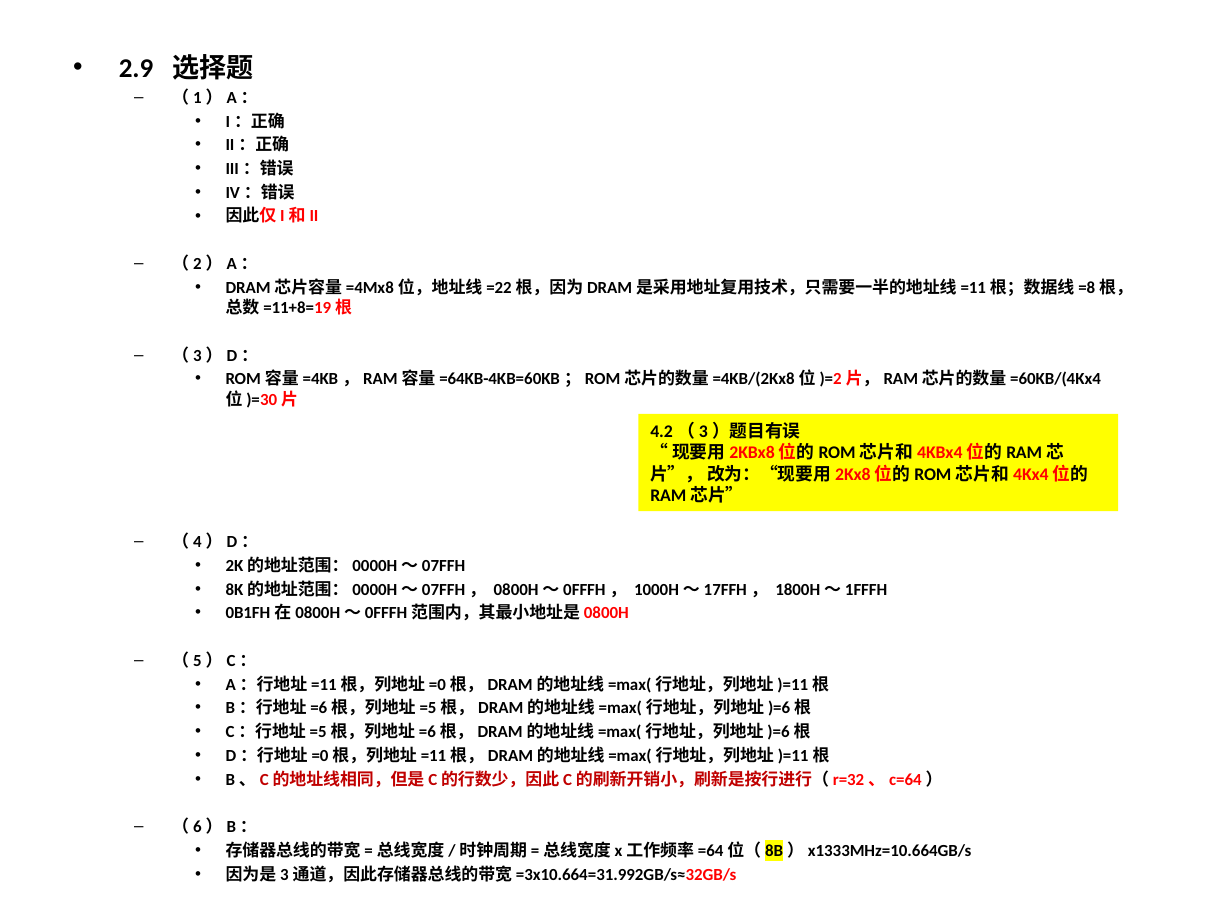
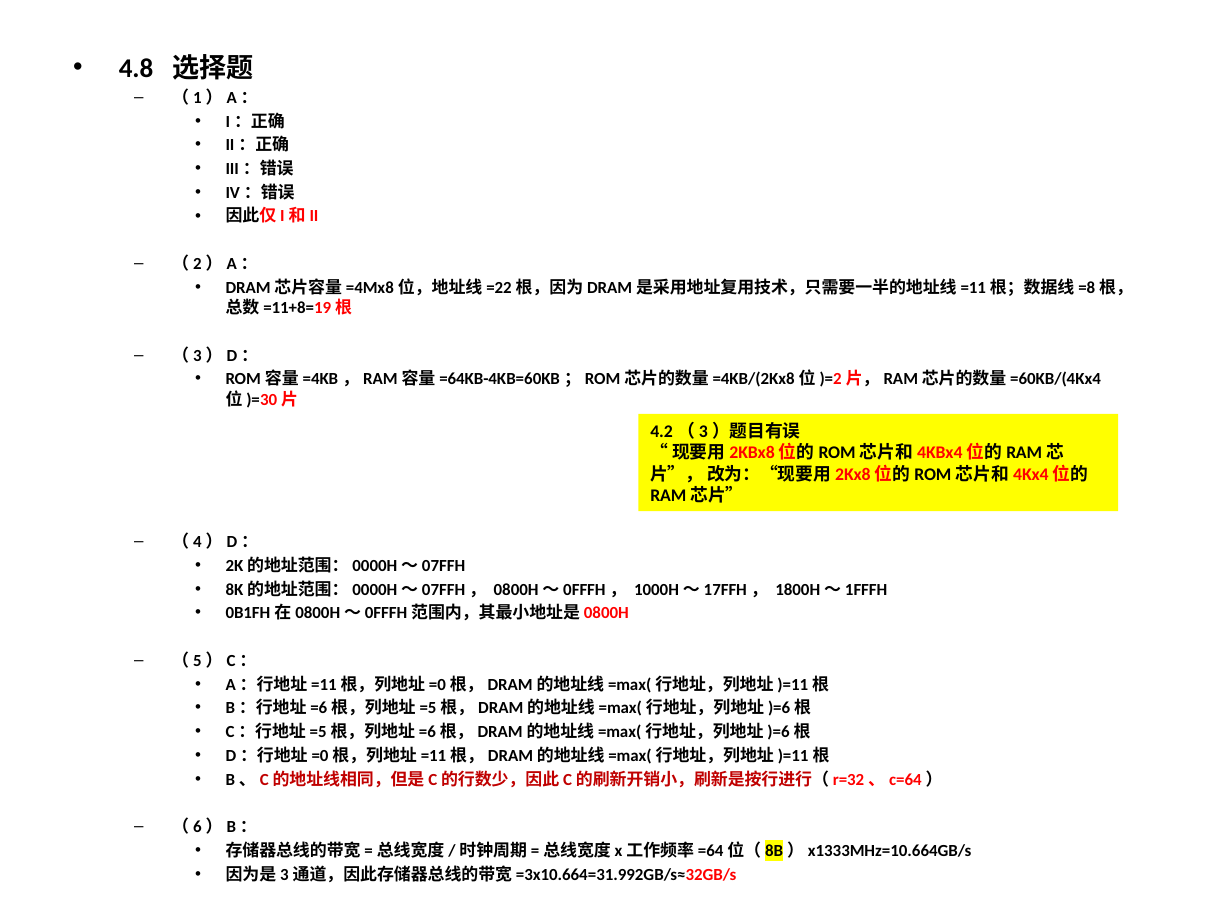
2.9: 2.9 -> 4.8
